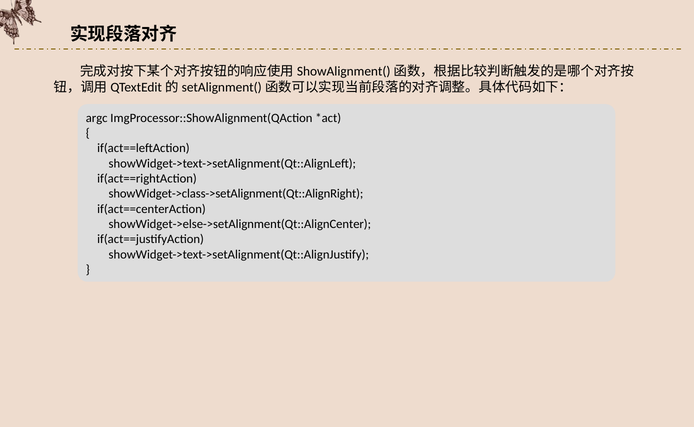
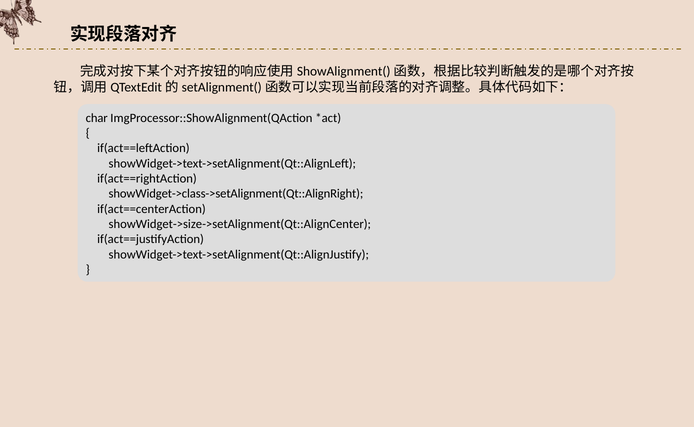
argc: argc -> char
showWidget->else->setAlignment(Qt::AlignCenter: showWidget->else->setAlignment(Qt::AlignCenter -> showWidget->size->setAlignment(Qt::AlignCenter
